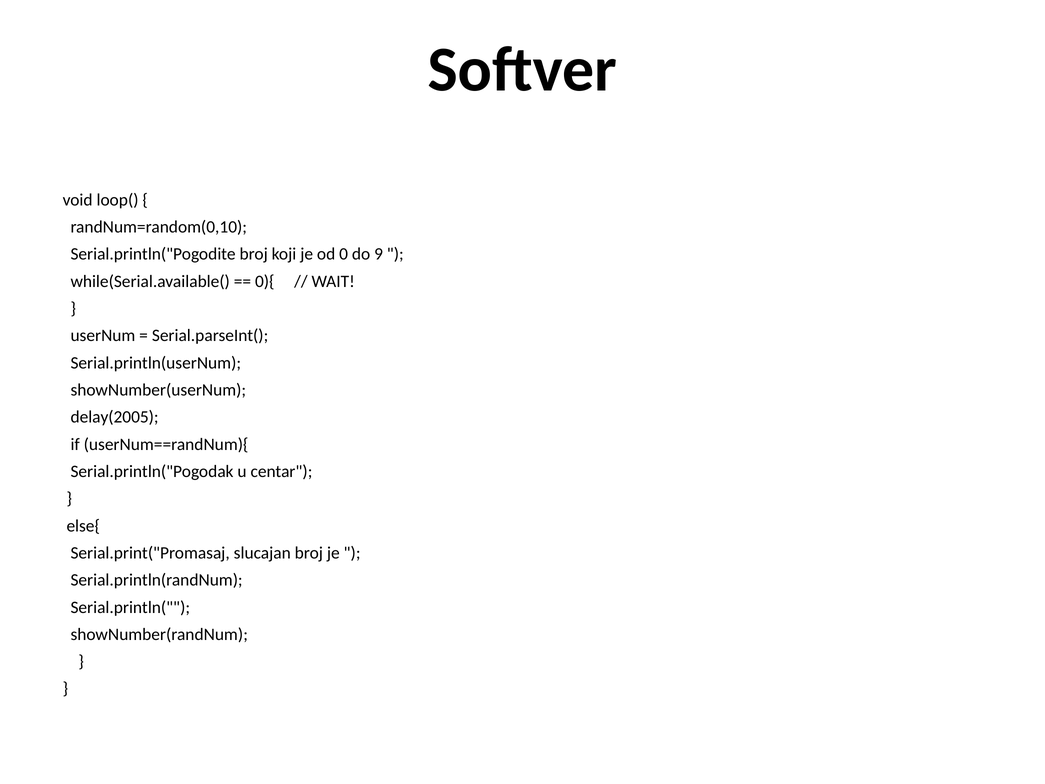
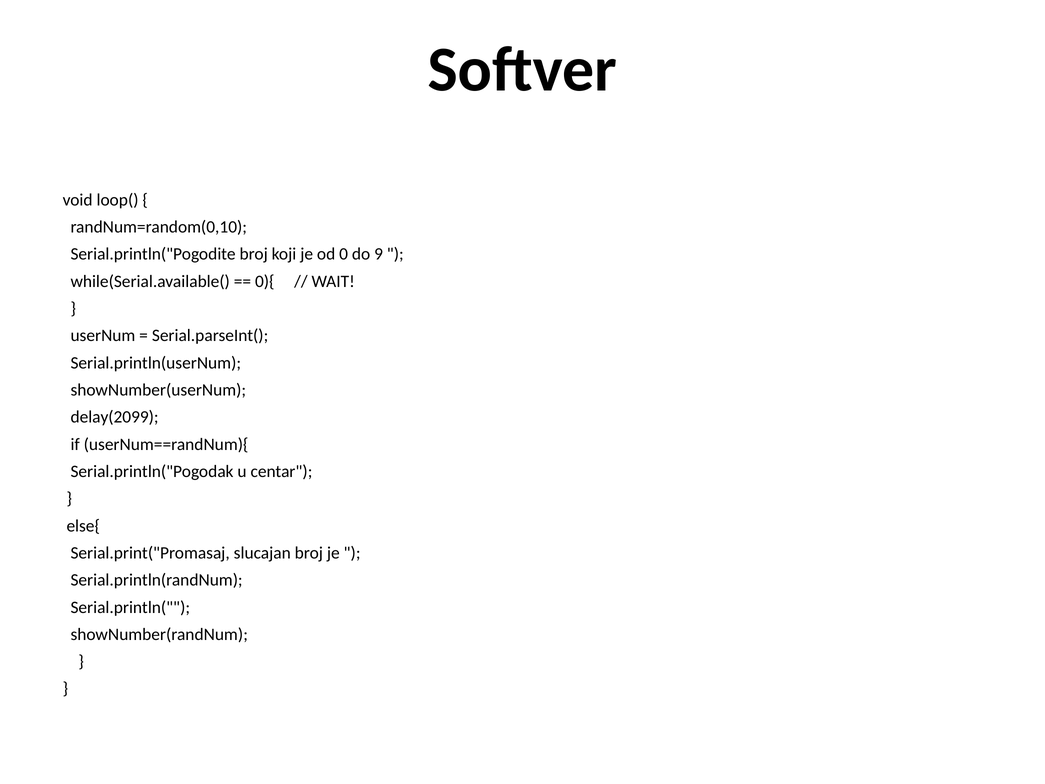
delay(2005: delay(2005 -> delay(2099
